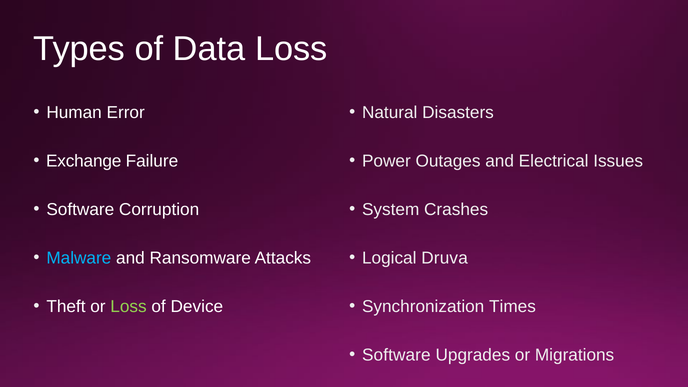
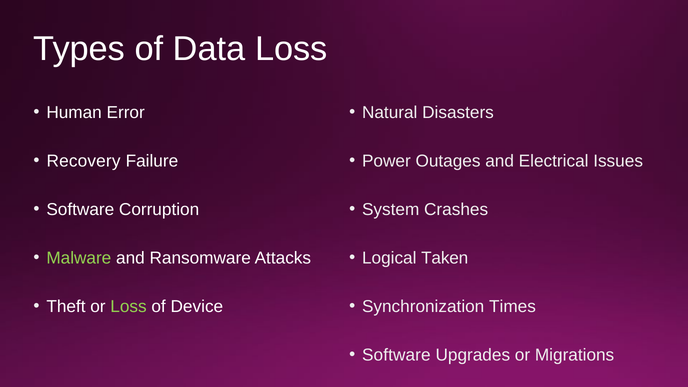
Exchange: Exchange -> Recovery
Malware colour: light blue -> light green
Druva: Druva -> Taken
